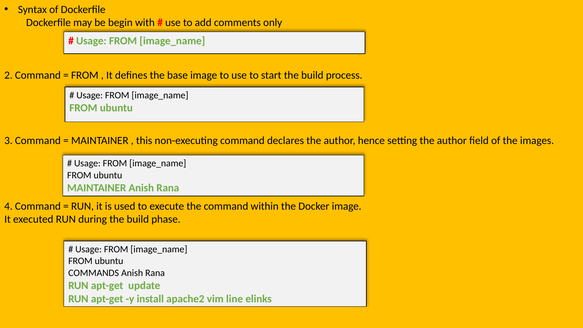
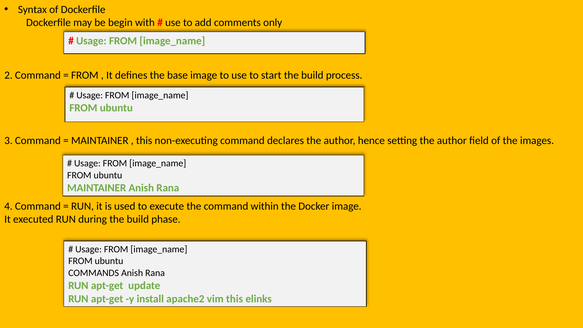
vim line: line -> this
